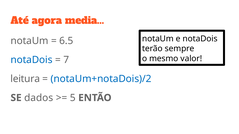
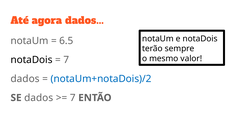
agora media: media -> dados
notaDois at (32, 60) colour: blue -> black
leitura at (25, 79): leitura -> dados
5 at (73, 98): 5 -> 7
